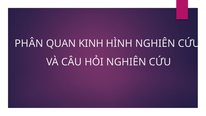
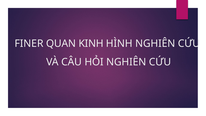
PHÂN: PHÂN -> FINER
